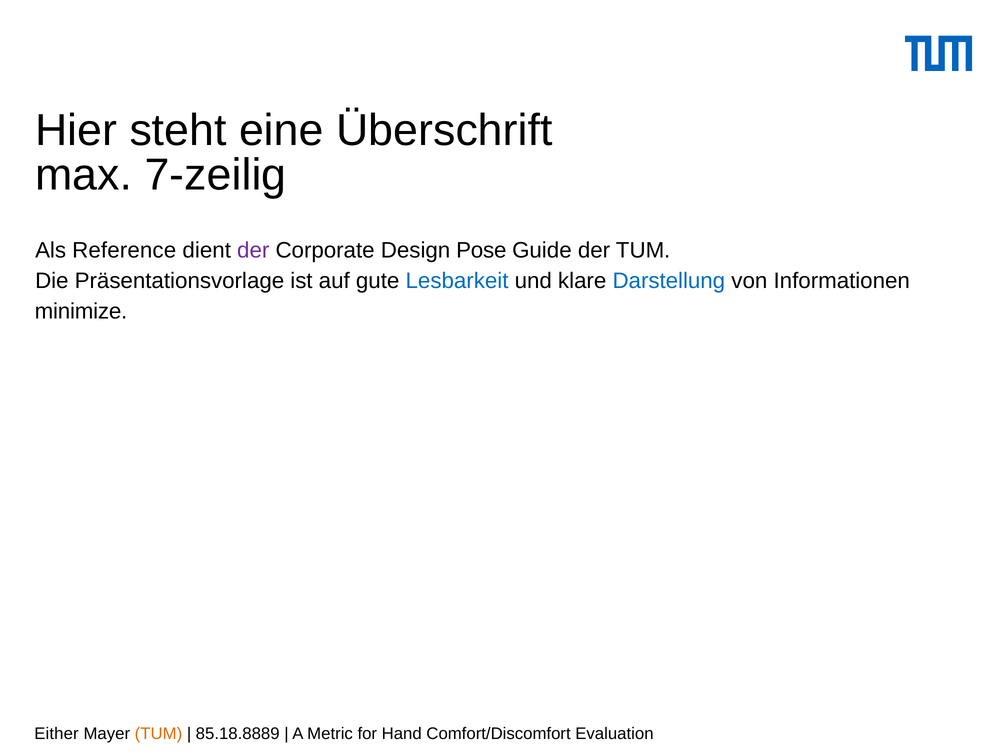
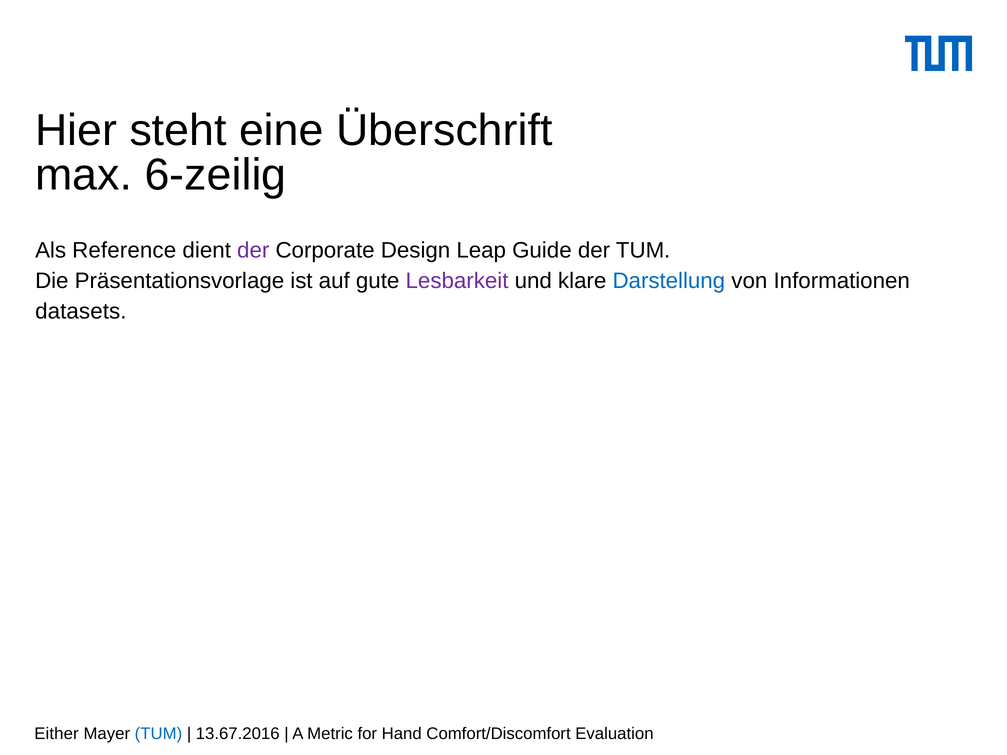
7-zeilig: 7-zeilig -> 6-zeilig
Pose: Pose -> Leap
Lesbarkeit colour: blue -> purple
minimize: minimize -> datasets
TUM at (158, 734) colour: orange -> blue
85.18.8889: 85.18.8889 -> 13.67.2016
